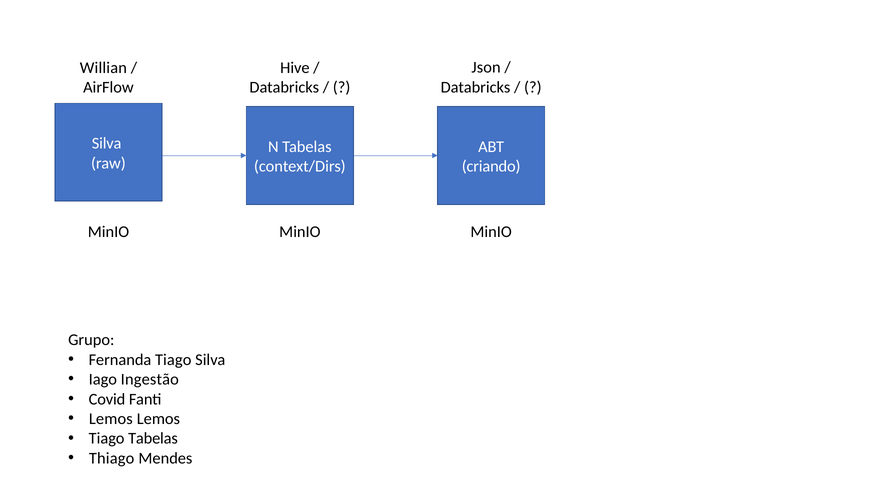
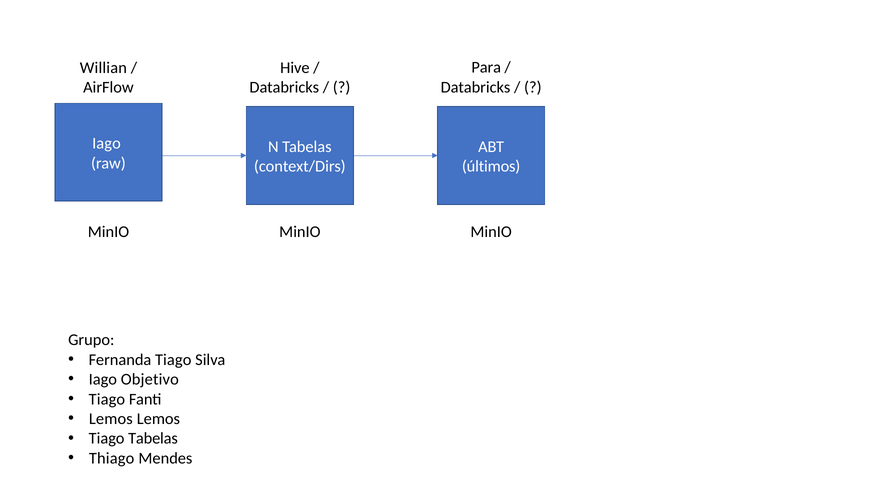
Json: Json -> Para
Silva at (107, 144): Silva -> Iago
criando: criando -> últimos
Ingestão: Ingestão -> Objetivo
Covid at (107, 399): Covid -> Tiago
